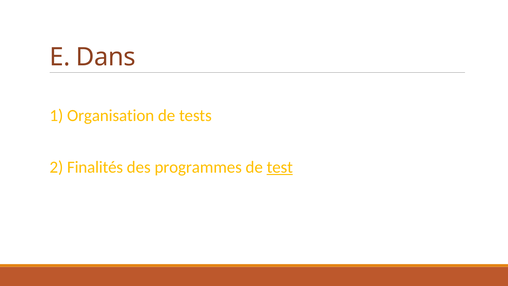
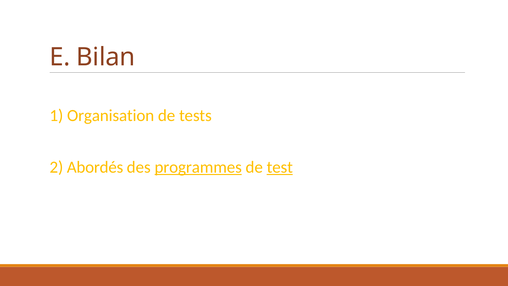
Dans: Dans -> Bilan
Finalités: Finalités -> Abordés
programmes underline: none -> present
